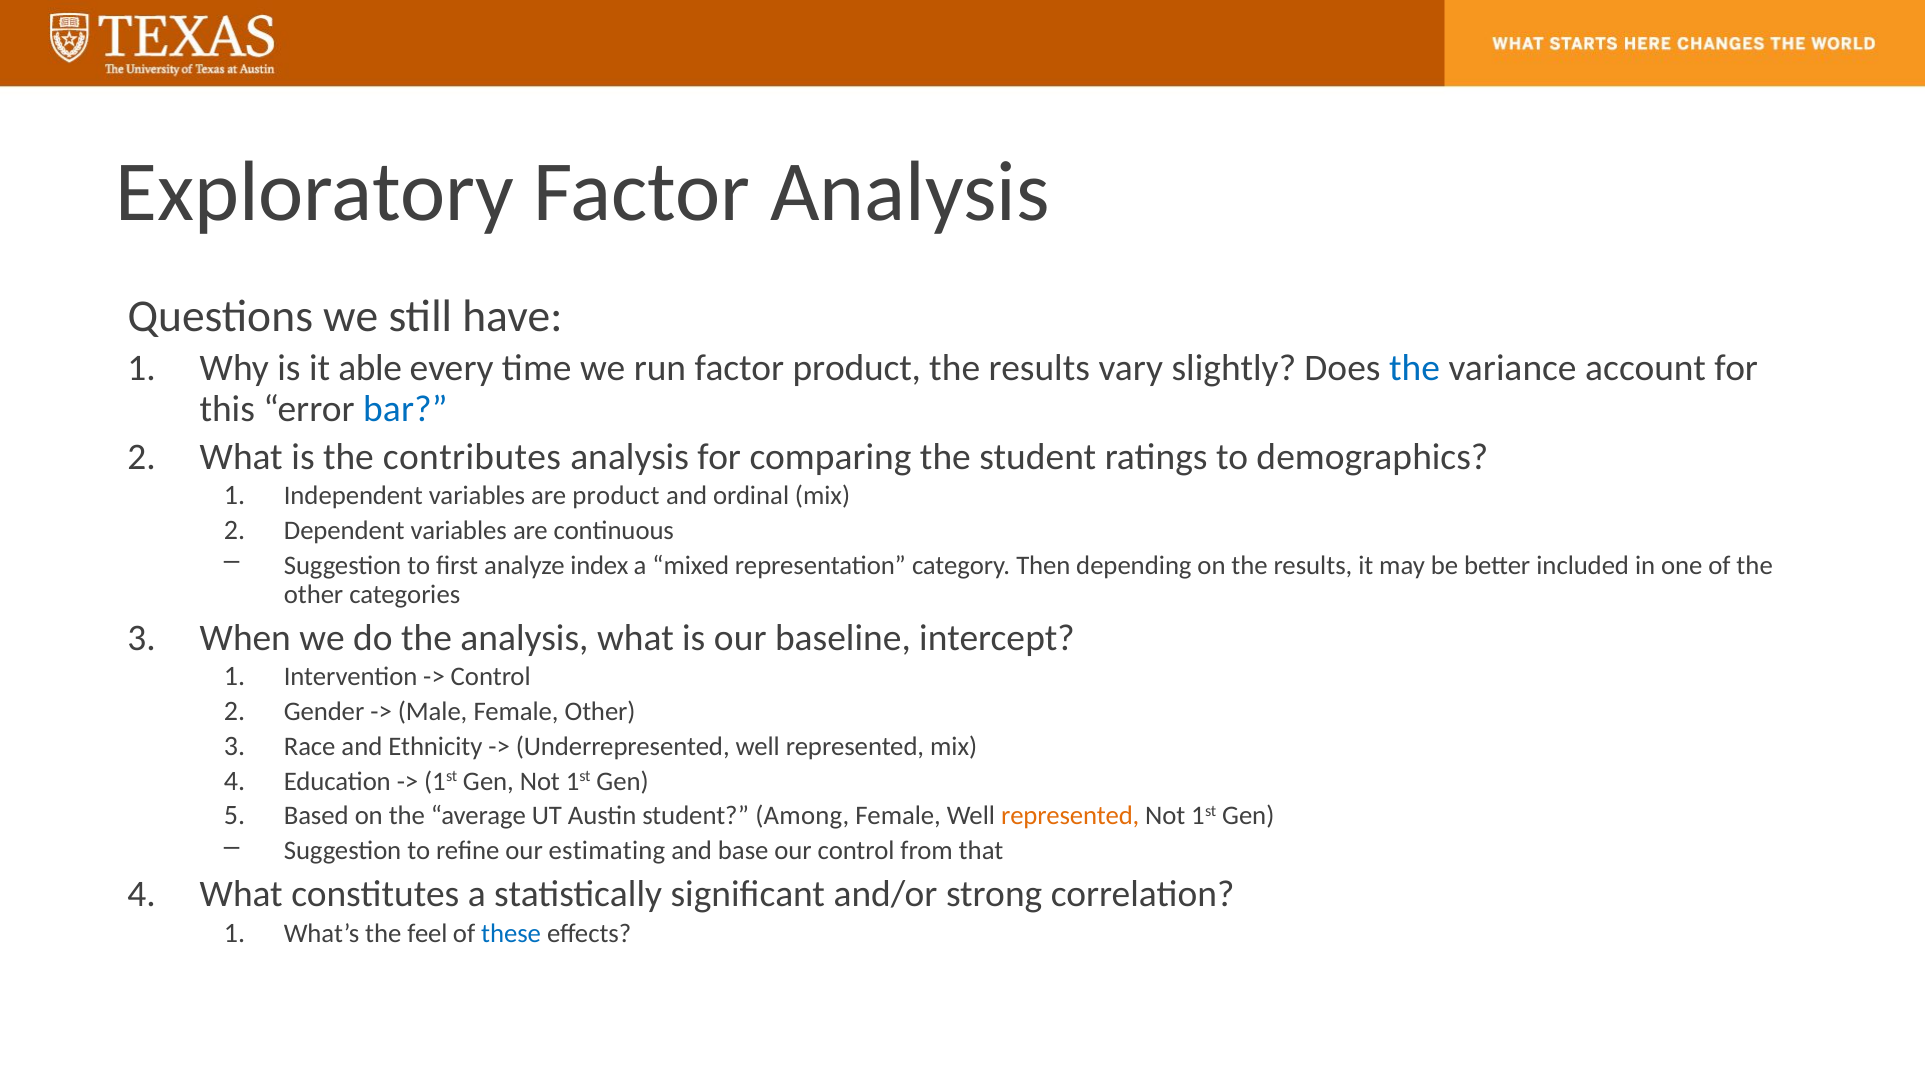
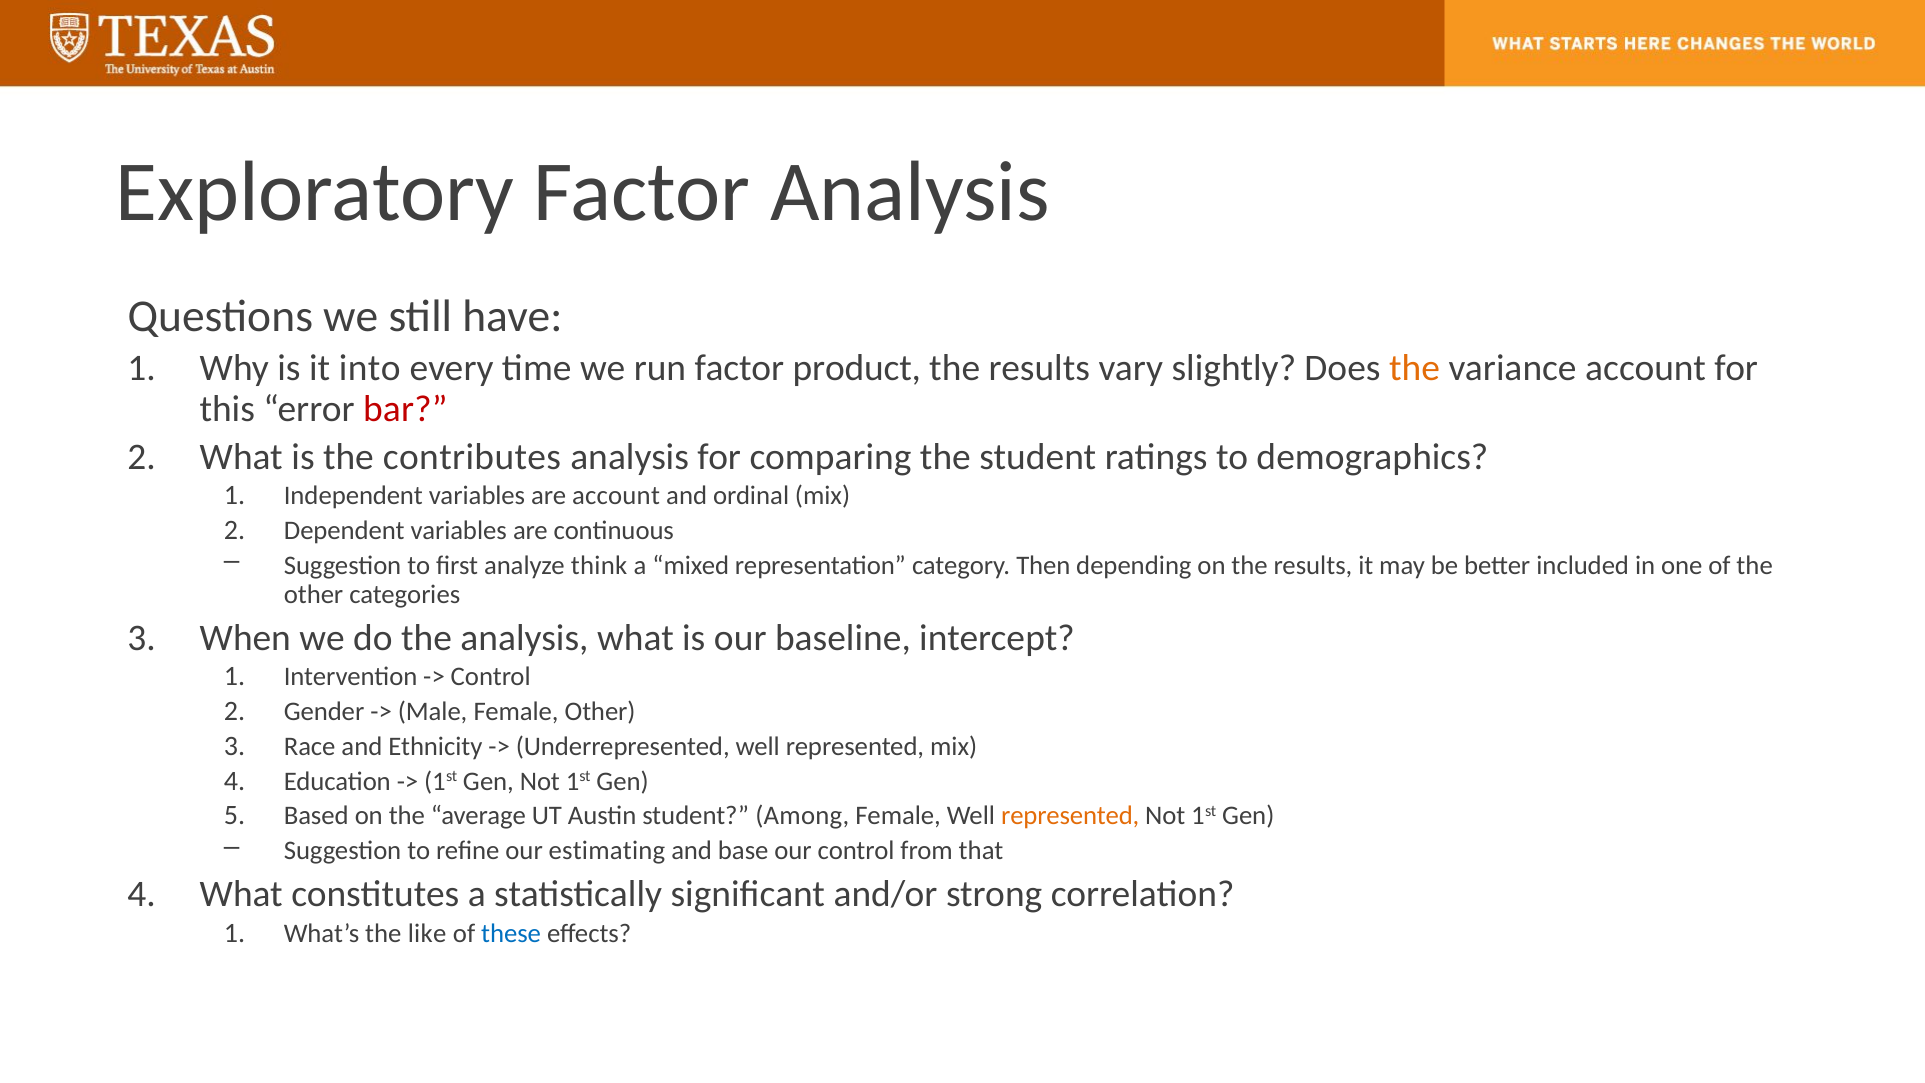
able: able -> into
the at (1415, 368) colour: blue -> orange
bar colour: blue -> red
are product: product -> account
index: index -> think
feel: feel -> like
